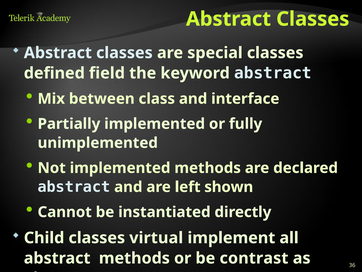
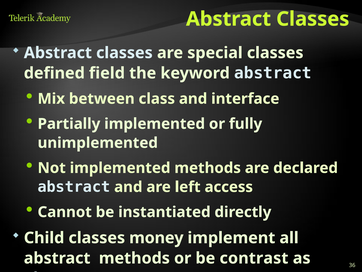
shown: shown -> access
virtual: virtual -> money
